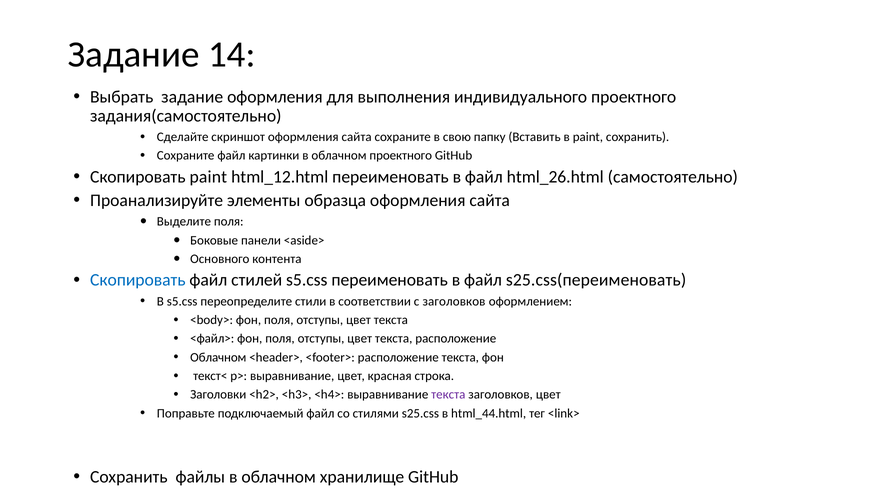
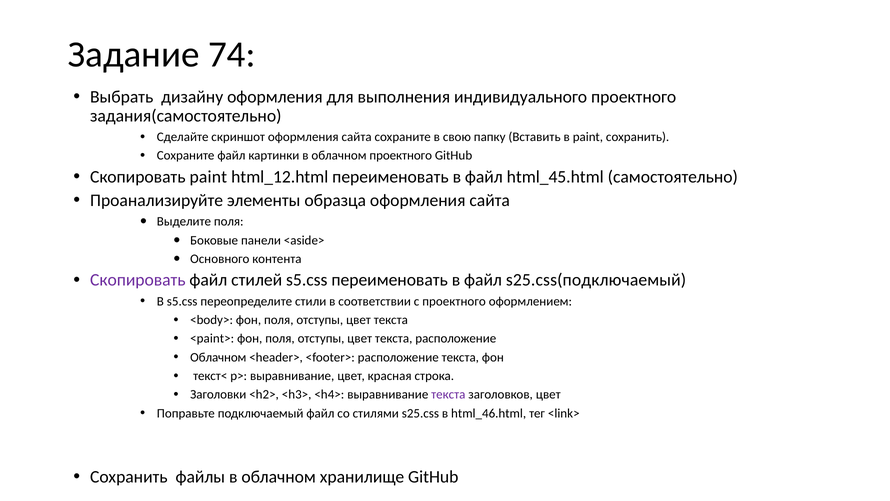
14: 14 -> 74
Выбрать задание: задание -> дизайну
html_26.html: html_26.html -> html_45.html
Скопировать at (138, 280) colour: blue -> purple
s25.css(переименовать: s25.css(переименовать -> s25.css(подключаемый
с заголовков: заголовков -> проектного
<файл>: <файл> -> <paint>
html_44.html: html_44.html -> html_46.html
